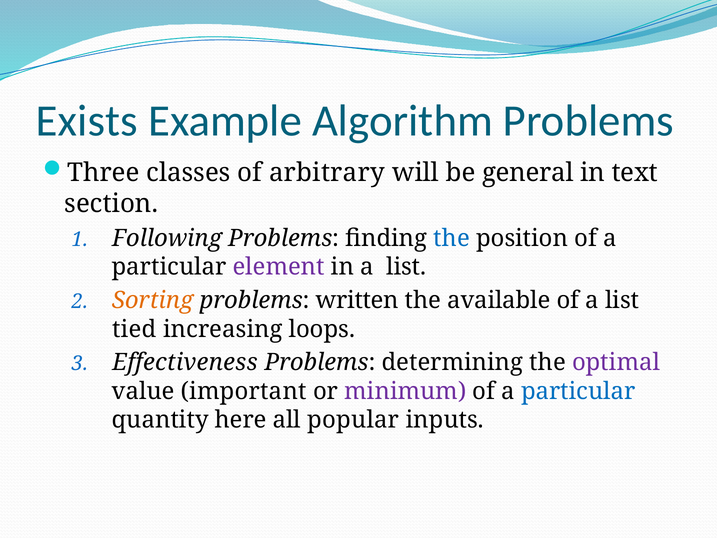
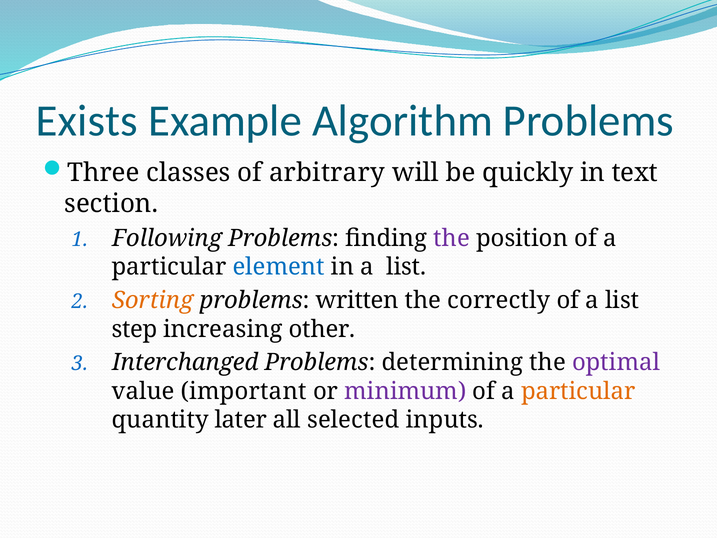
general: general -> quickly
the at (452, 238) colour: blue -> purple
element colour: purple -> blue
available: available -> correctly
tied: tied -> step
loops: loops -> other
Effectiveness: Effectiveness -> Interchanged
particular at (578, 391) colour: blue -> orange
here: here -> later
popular: popular -> selected
